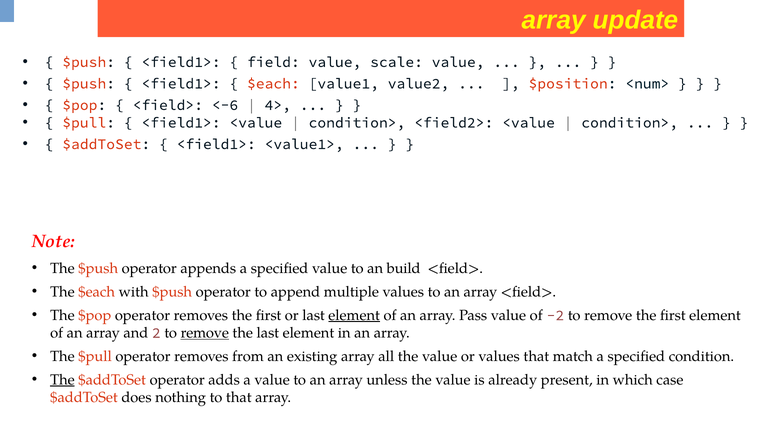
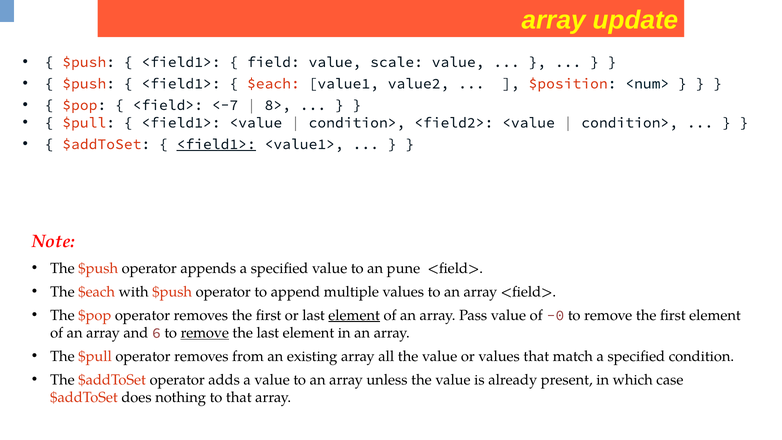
<-6: <-6 -> <-7
4>: 4> -> 8>
<field1> at (216, 144) underline: none -> present
build: build -> pune
-2: -2 -> -0
2: 2 -> 6
The at (62, 380) underline: present -> none
